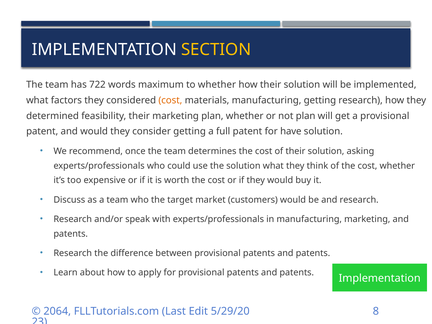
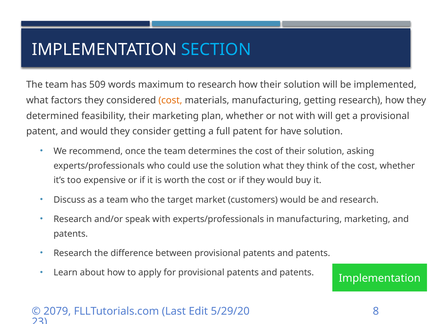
SECTION colour: yellow -> light blue
722: 722 -> 509
to whether: whether -> research
not plan: plan -> with
2064: 2064 -> 2079
